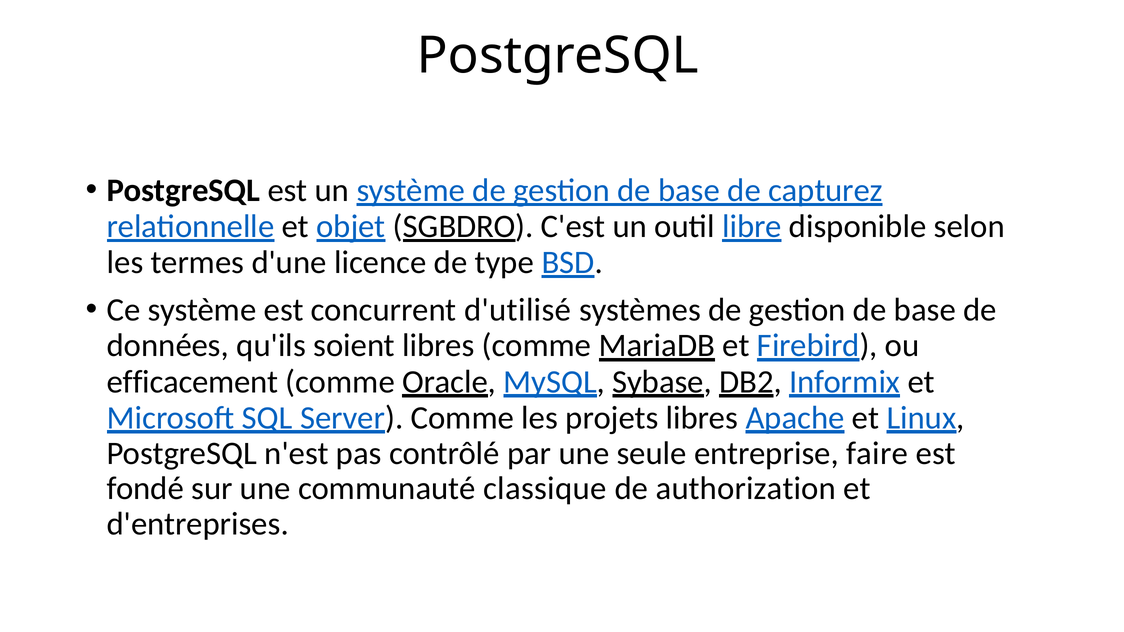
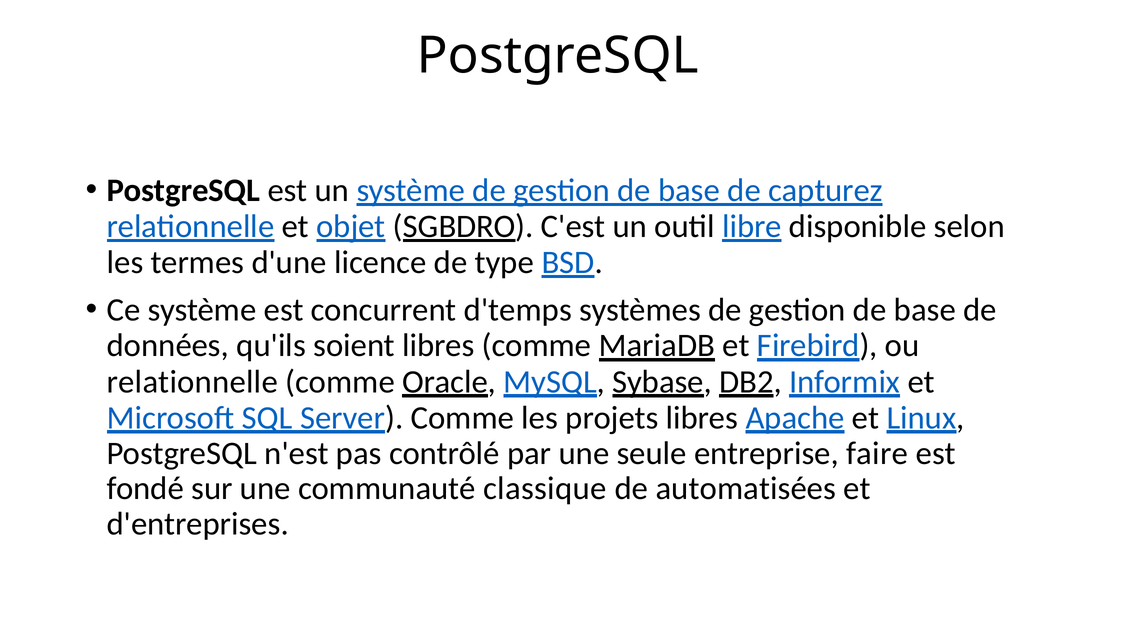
d'utilisé: d'utilisé -> d'temps
efficacement at (193, 382): efficacement -> relationnelle
authorization: authorization -> automatisées
